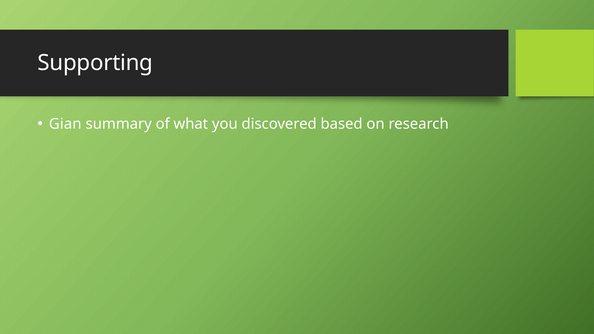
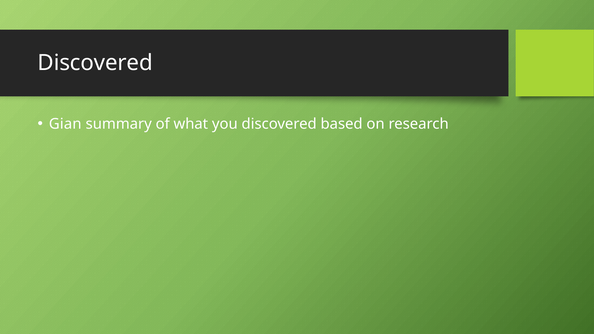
Supporting at (95, 63): Supporting -> Discovered
